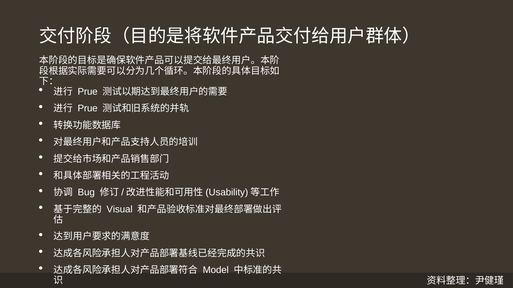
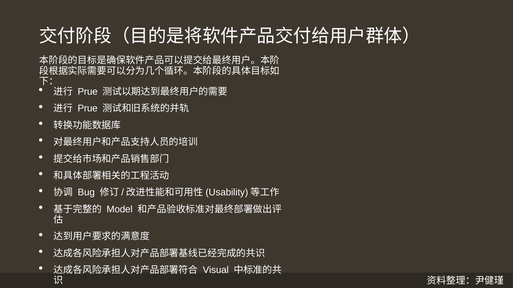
Visual: Visual -> Model
Model: Model -> Visual
